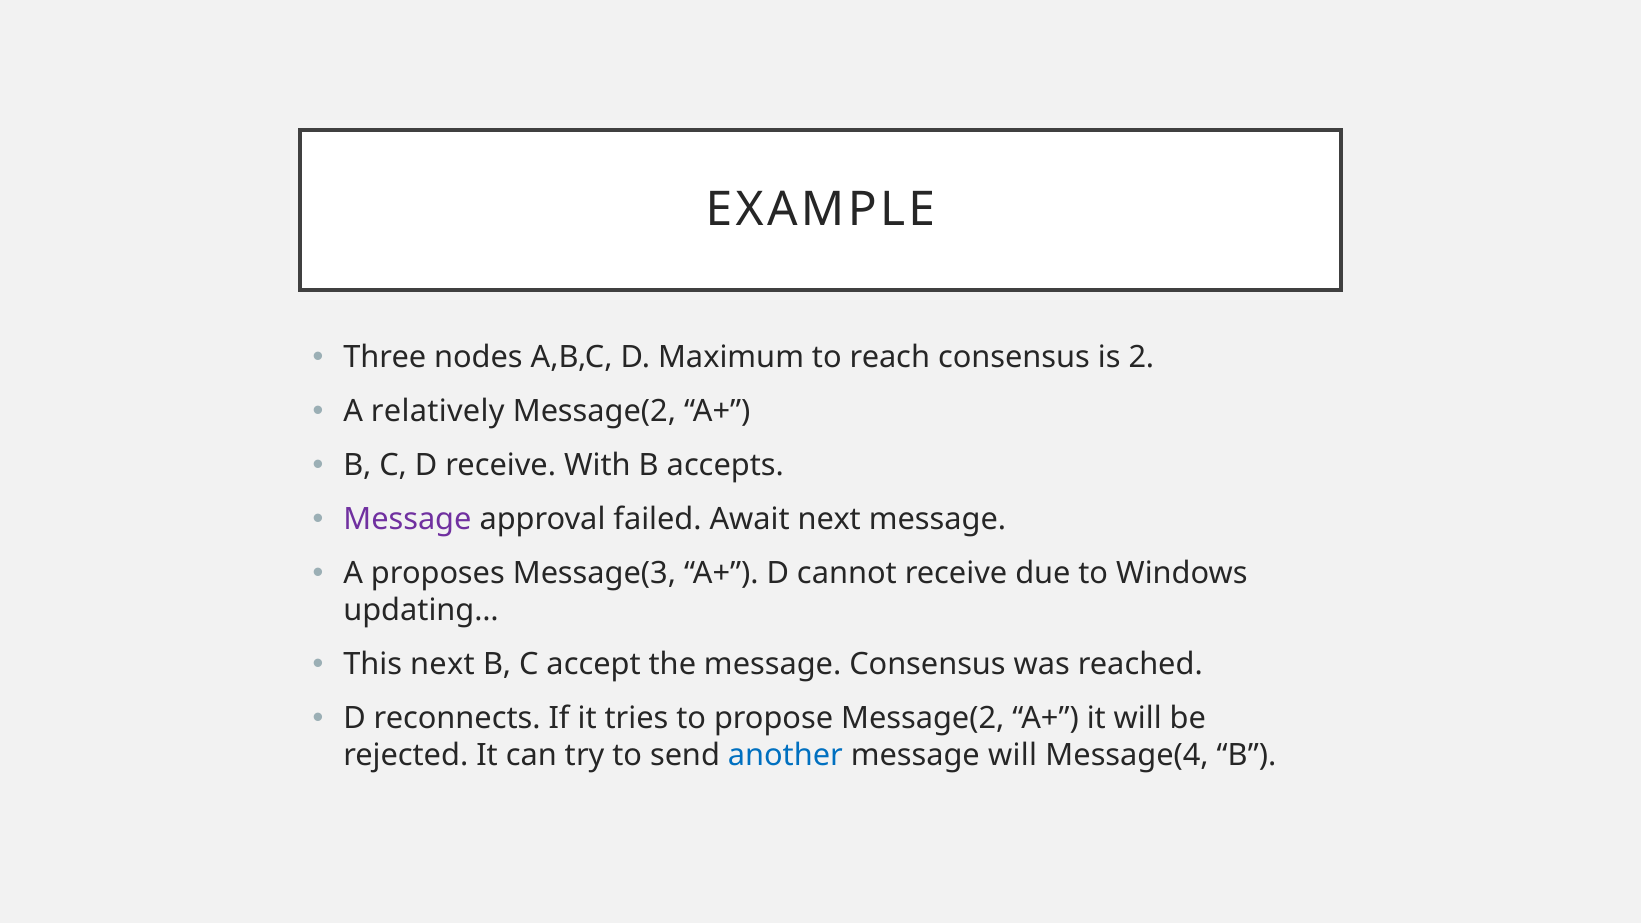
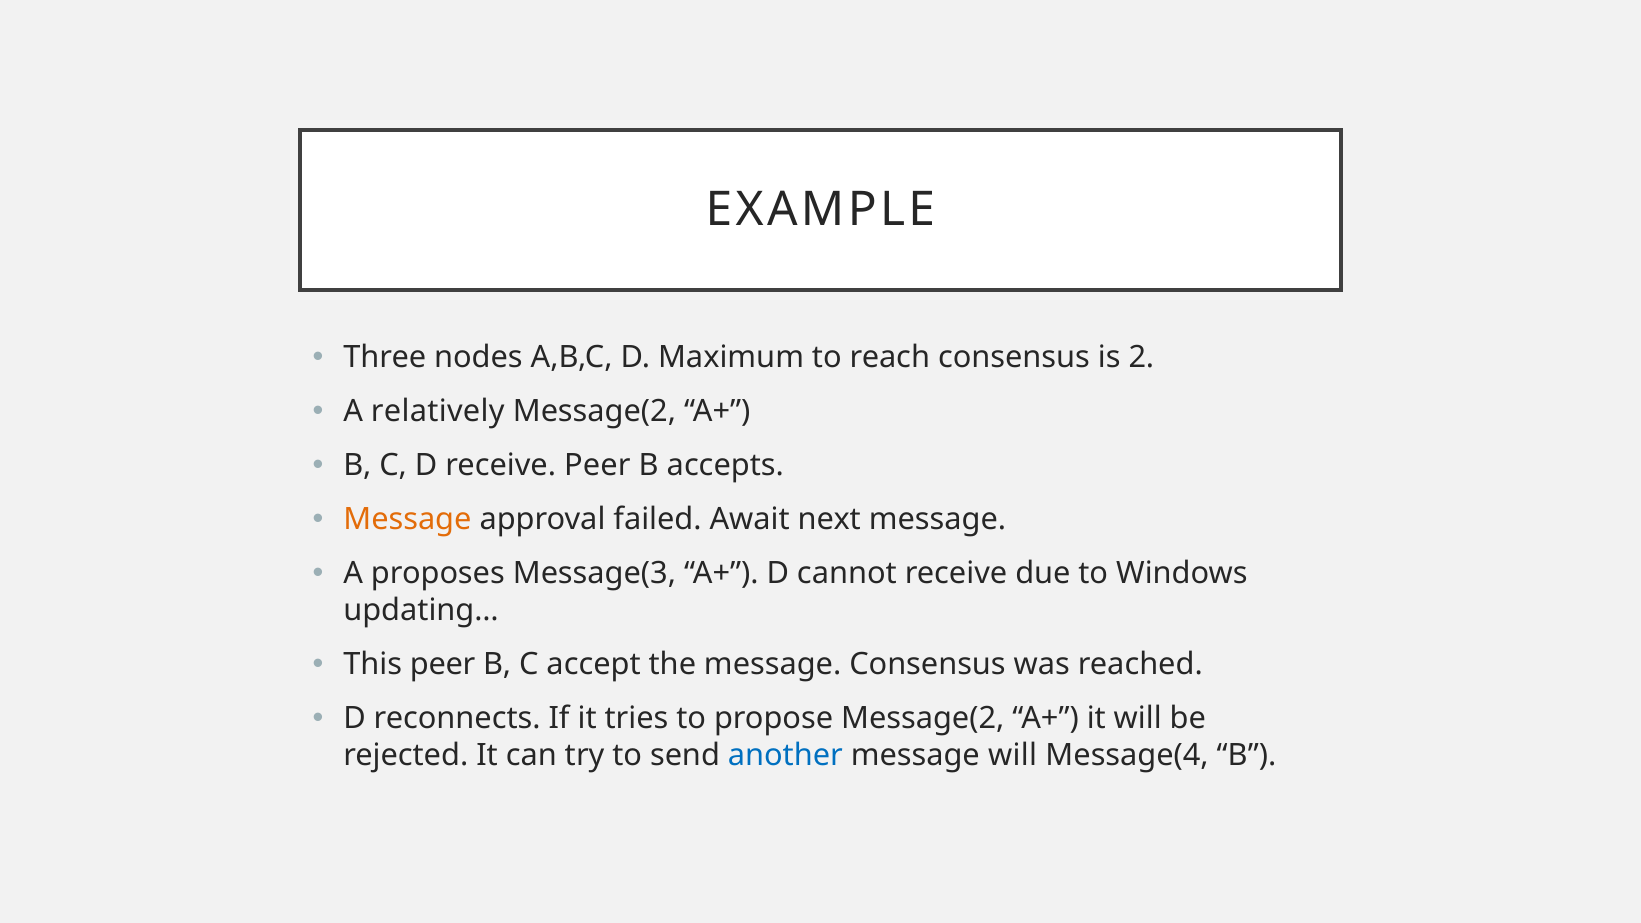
receive With: With -> Peer
Message at (407, 520) colour: purple -> orange
This next: next -> peer
